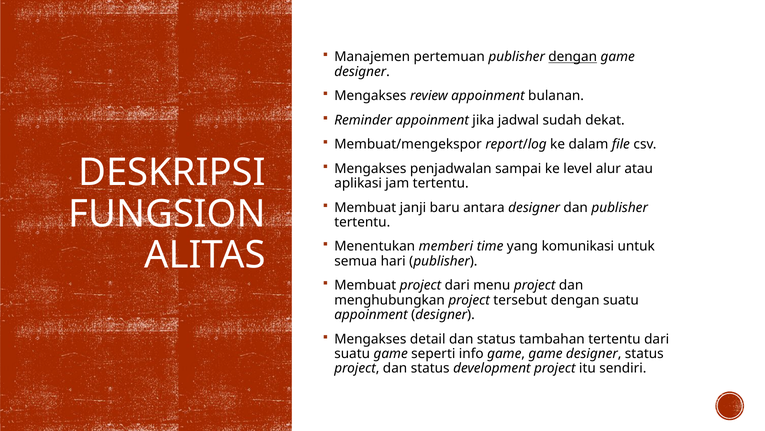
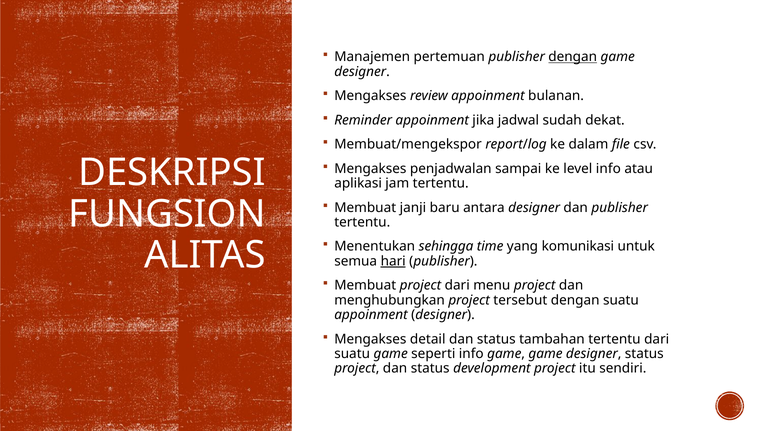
level alur: alur -> info
memberi: memberi -> sehingga
hari underline: none -> present
